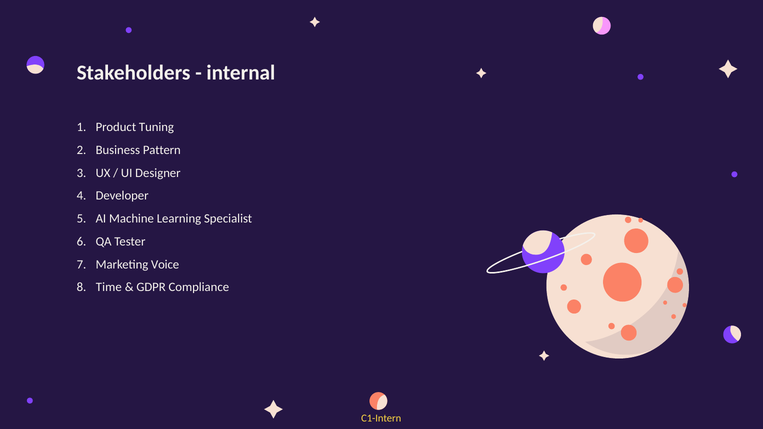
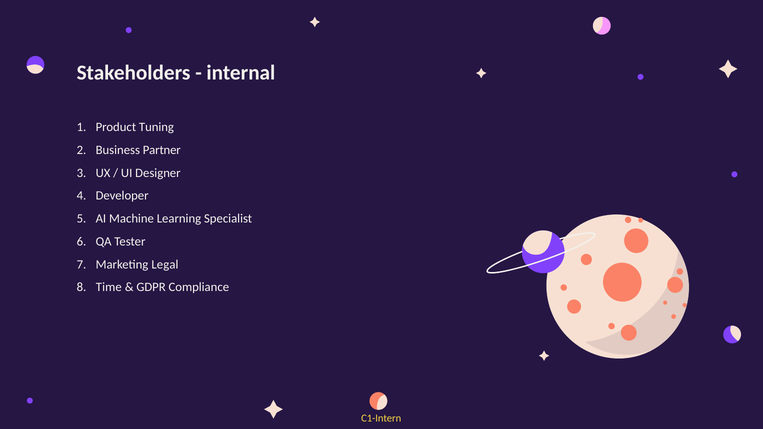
Pattern: Pattern -> Partner
Voice: Voice -> Legal
